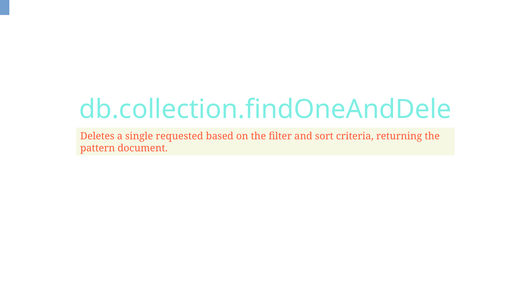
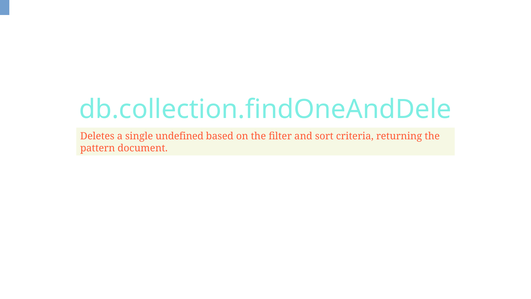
requested: requested -> undefined
